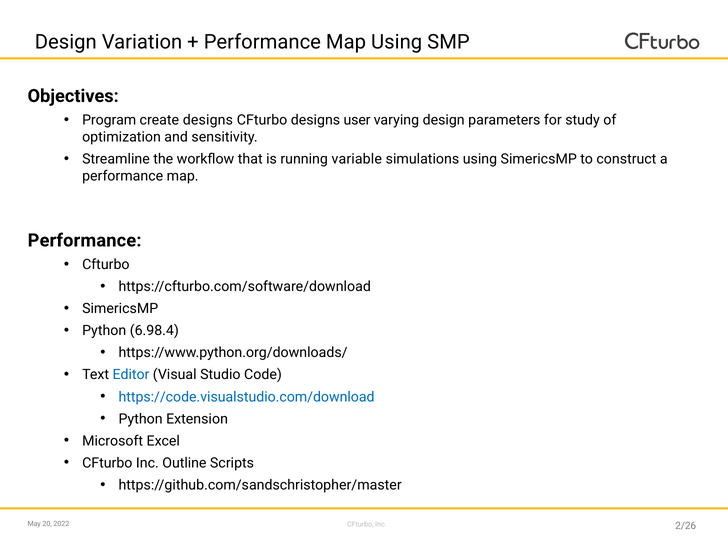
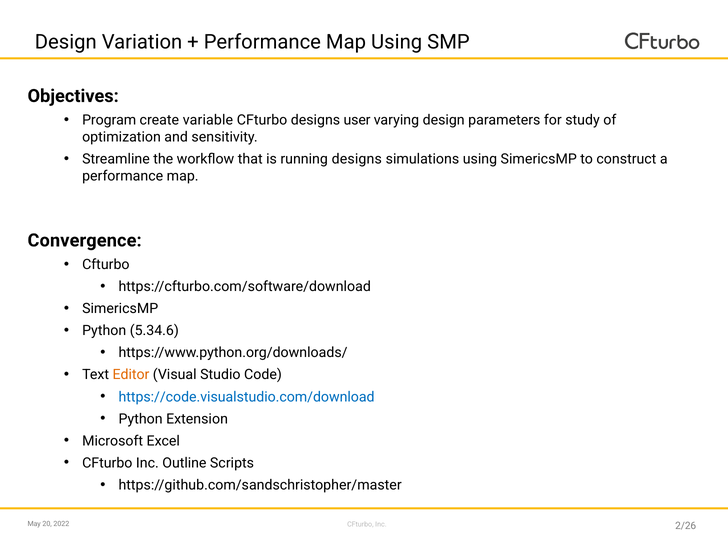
create designs: designs -> variable
running variable: variable -> designs
Performance at (85, 240): Performance -> Convergence
6.98.4: 6.98.4 -> 5.34.6
Editor colour: blue -> orange
